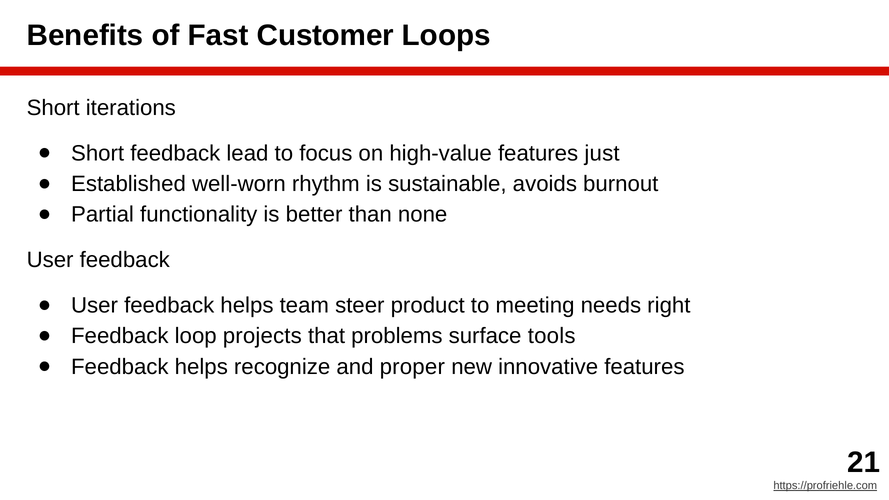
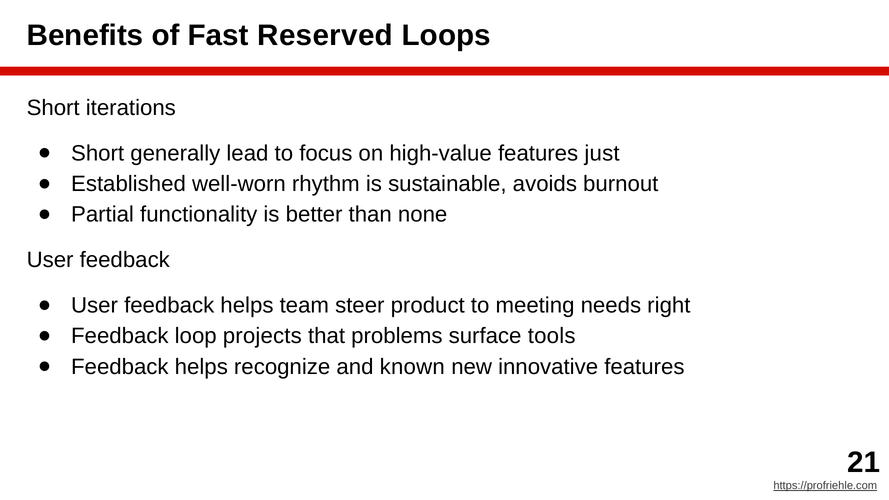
Customer: Customer -> Reserved
Short feedback: feedback -> generally
proper: proper -> known
